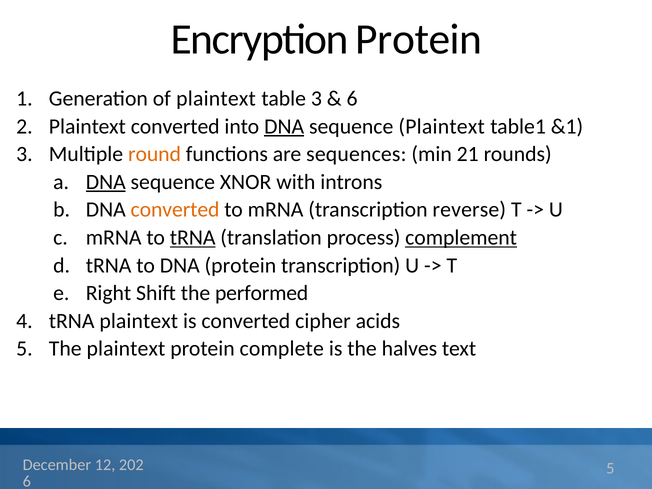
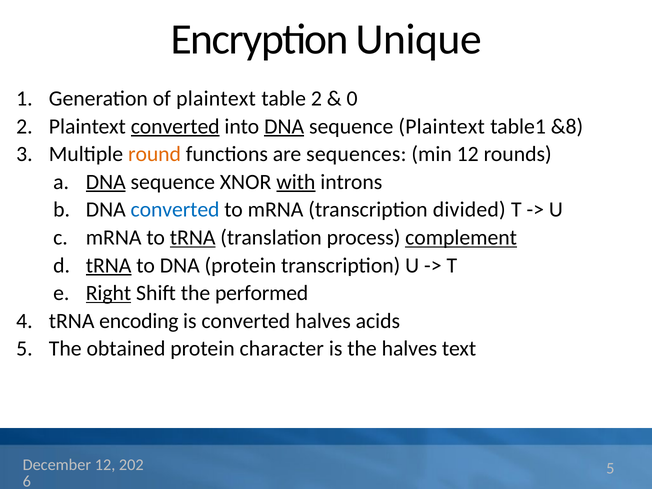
Encryption Protein: Protein -> Unique
table 3: 3 -> 2
6 at (352, 99): 6 -> 0
converted at (175, 126) underline: none -> present
&1: &1 -> &8
min 21: 21 -> 12
with underline: none -> present
converted at (175, 210) colour: orange -> blue
reverse: reverse -> divided
tRNA at (109, 265) underline: none -> present
Right underline: none -> present
tRNA plaintext: plaintext -> encoding
converted cipher: cipher -> halves
The plaintext: plaintext -> obtained
complete: complete -> character
